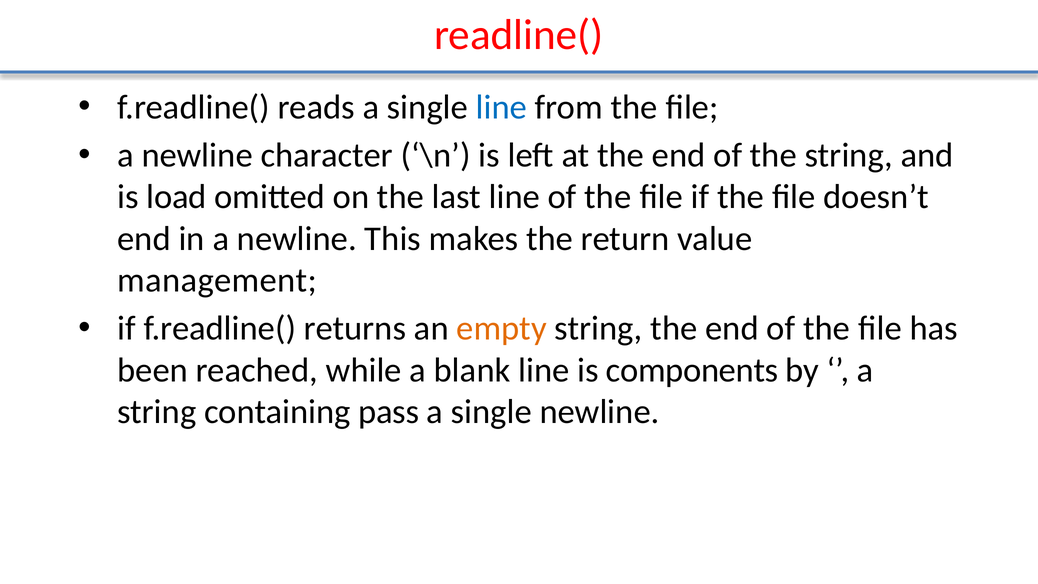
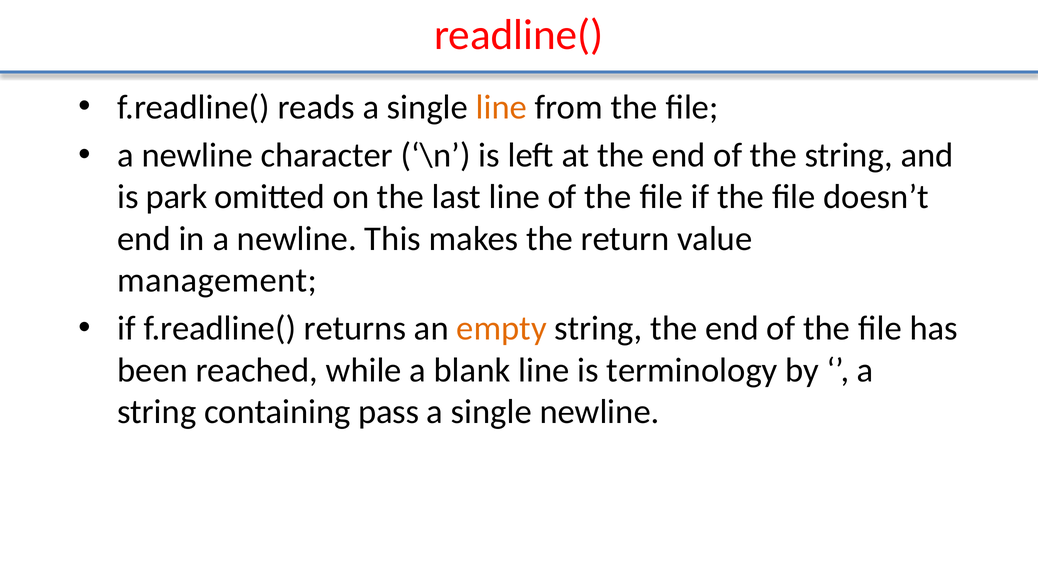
line at (501, 107) colour: blue -> orange
load: load -> park
components: components -> terminology
